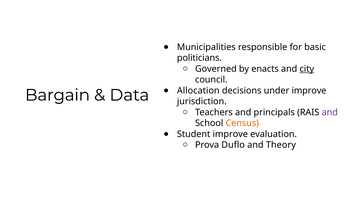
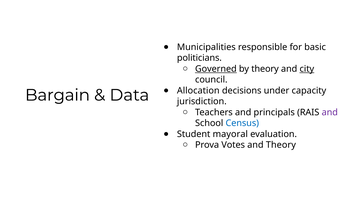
Governed underline: none -> present
by enacts: enacts -> theory
under improve: improve -> capacity
Census colour: orange -> blue
Student improve: improve -> mayoral
Duflo: Duflo -> Votes
